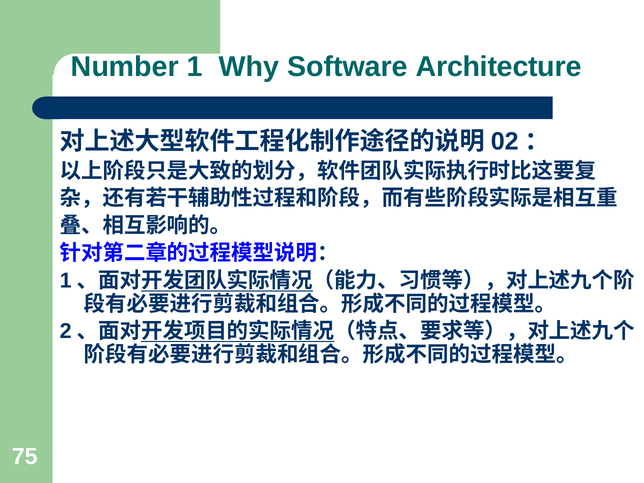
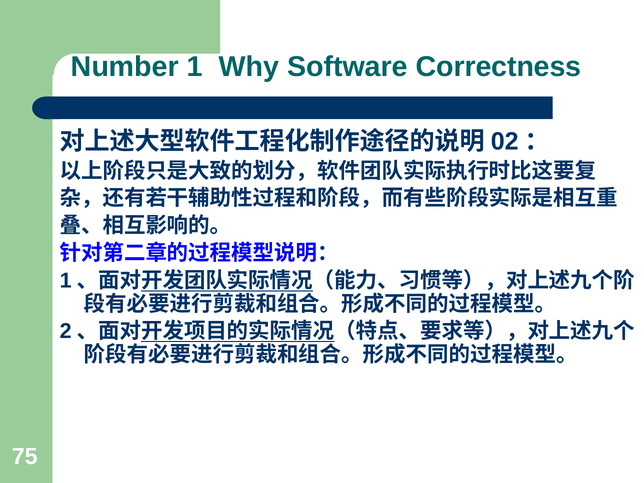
Architecture: Architecture -> Correctness
